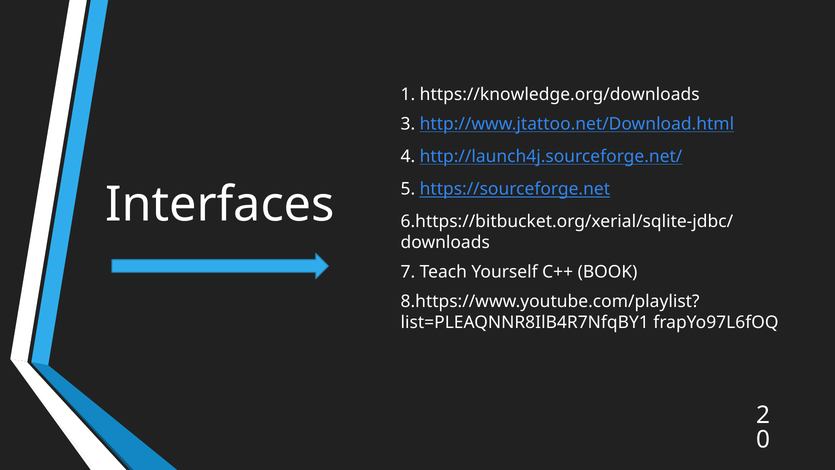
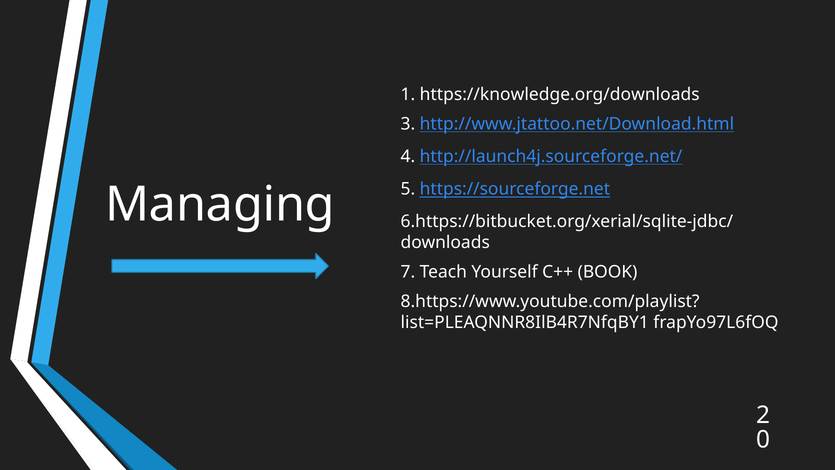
Interfaces: Interfaces -> Managing
